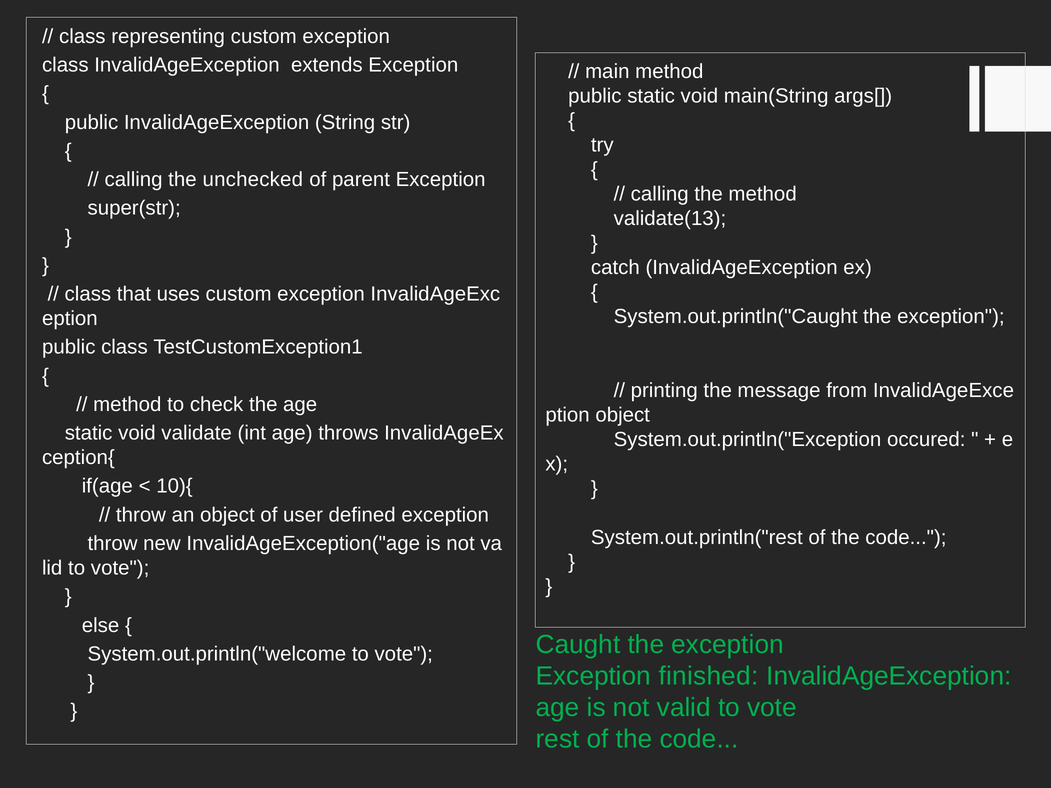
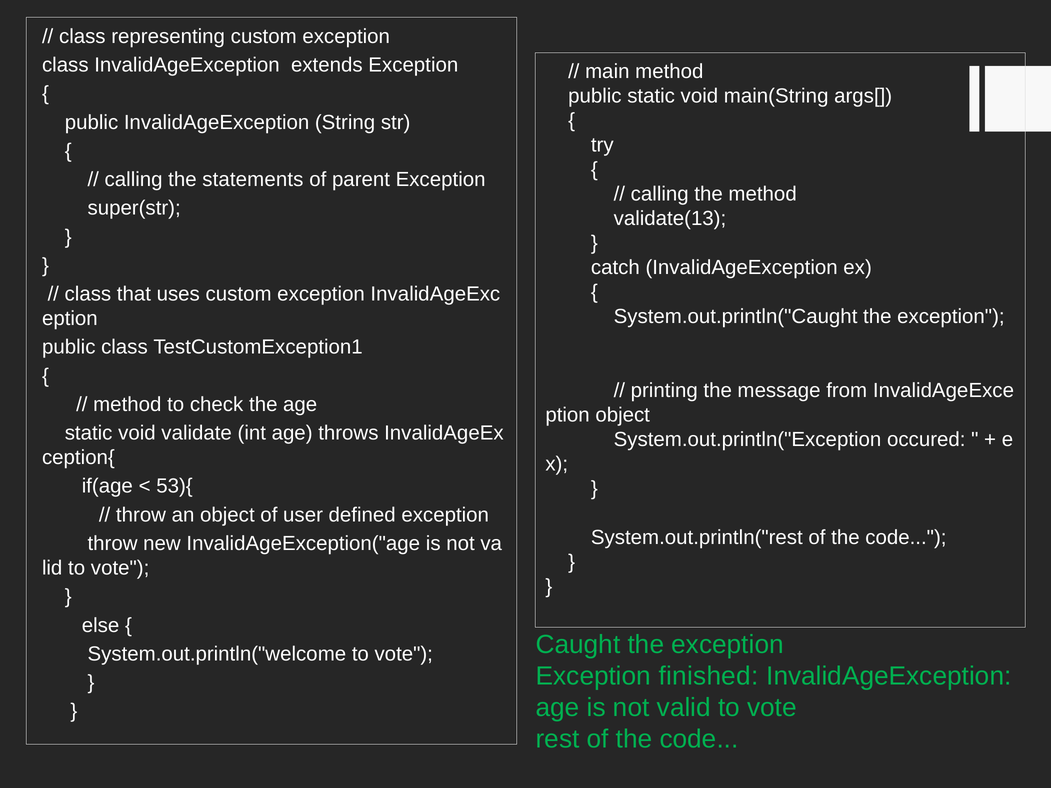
unchecked: unchecked -> statements
10){: 10){ -> 53){
